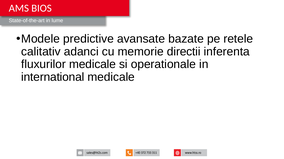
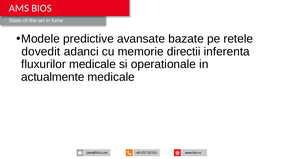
calitativ: calitativ -> dovedit
international: international -> actualmente
